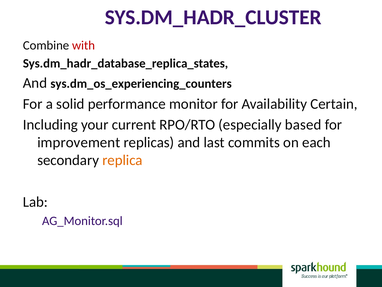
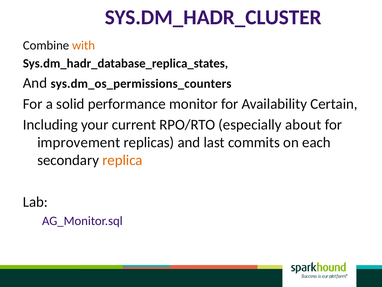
with colour: red -> orange
sys.dm_os_experiencing_counters: sys.dm_os_experiencing_counters -> sys.dm_os_permissions_counters
based: based -> about
